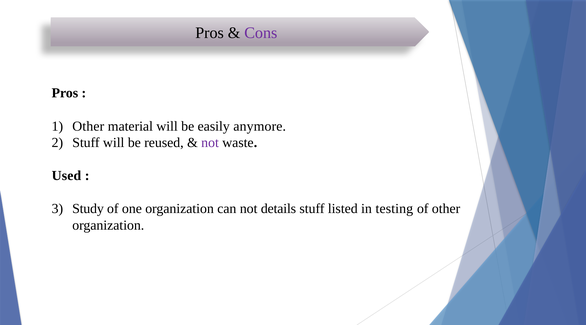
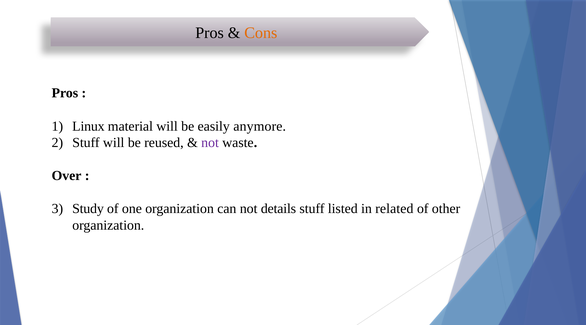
Cons colour: purple -> orange
Other at (88, 126): Other -> Linux
Used: Used -> Over
testing: testing -> related
